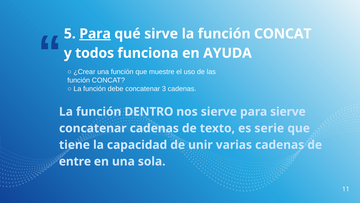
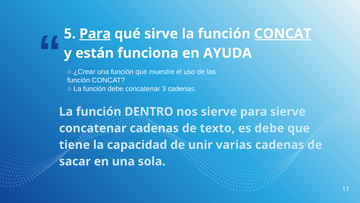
CONCAT at (283, 34) underline: none -> present
todos: todos -> están
es serie: serie -> debe
entre: entre -> sacar
